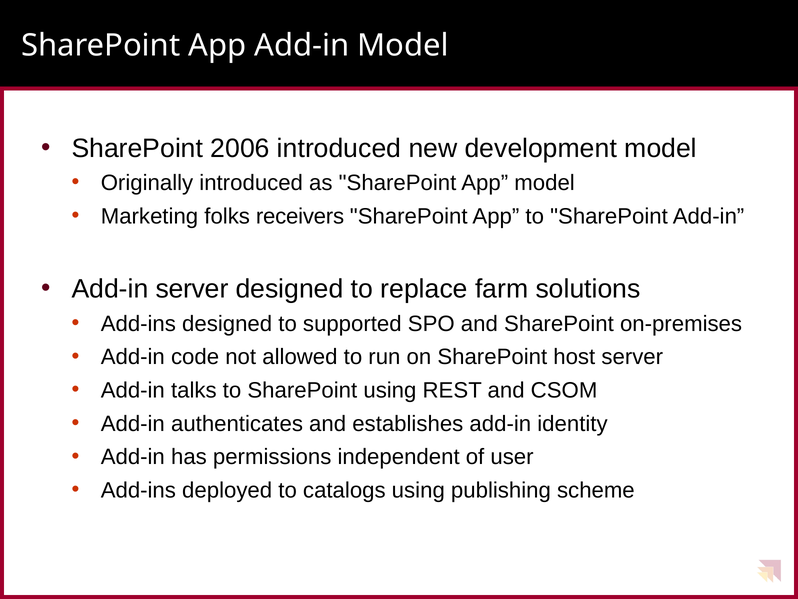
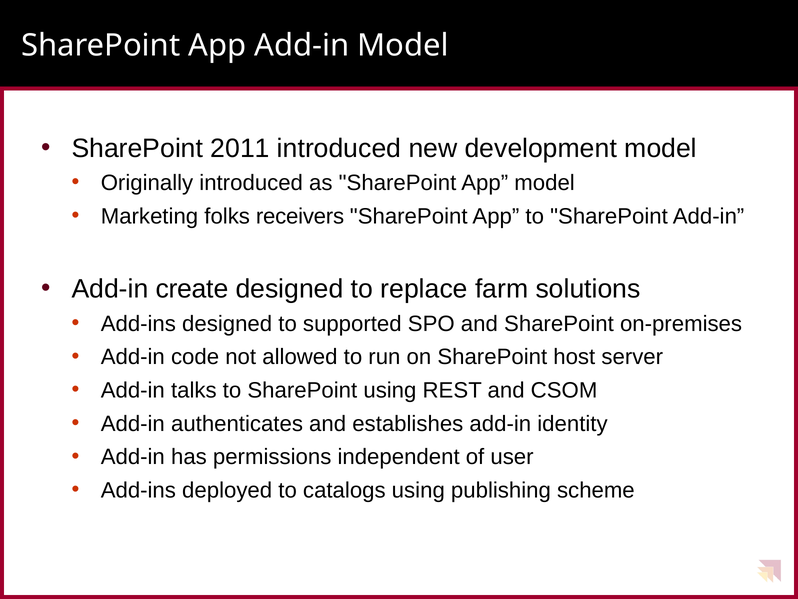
2006: 2006 -> 2011
Add-in server: server -> create
